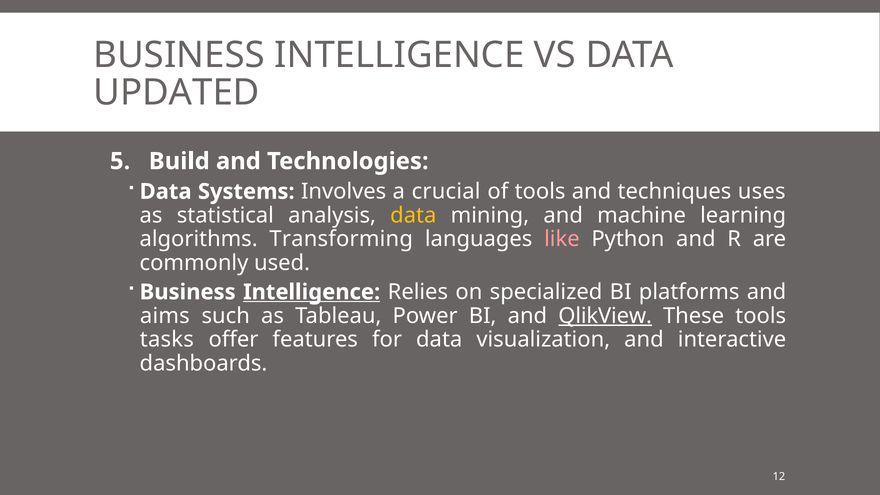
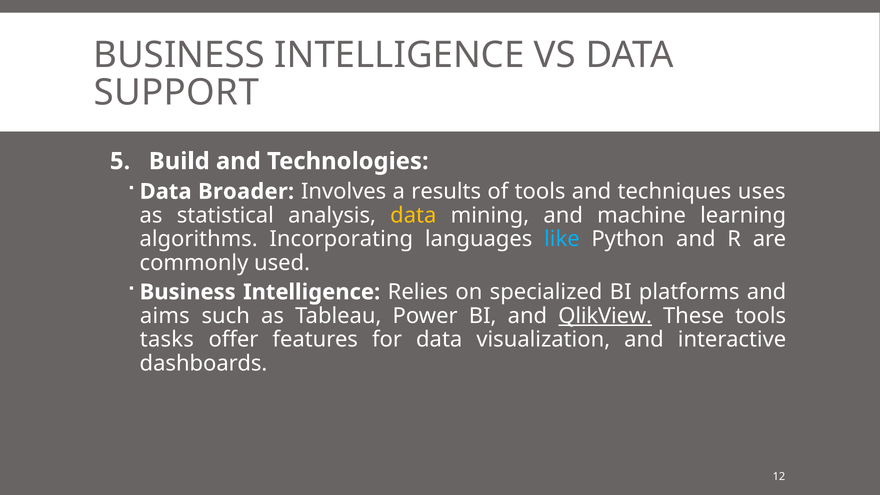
UPDATED: UPDATED -> SUPPORT
Systems: Systems -> Broader
crucial: crucial -> results
Transforming: Transforming -> Incorporating
like colour: pink -> light blue
Intelligence at (312, 292) underline: present -> none
